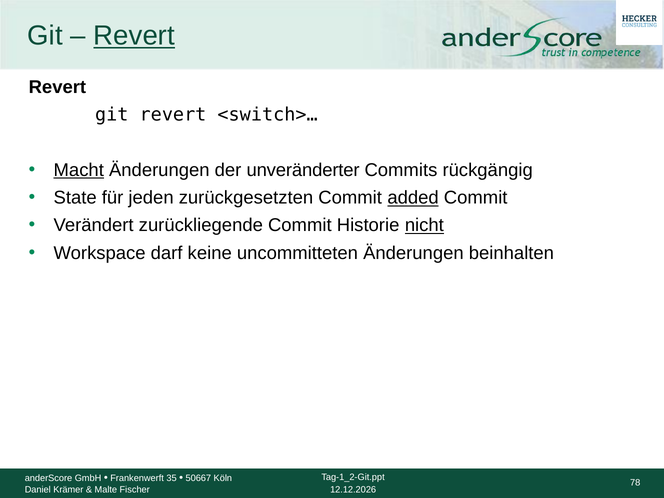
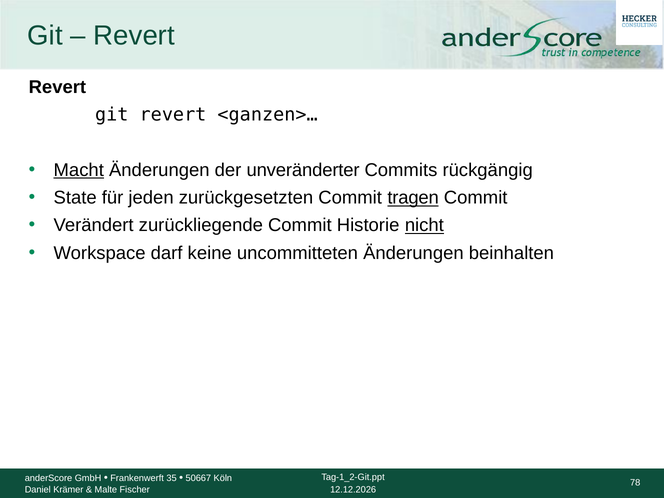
Revert at (134, 36) underline: present -> none
<switch>…: <switch>… -> <ganzen>…
added: added -> tragen
